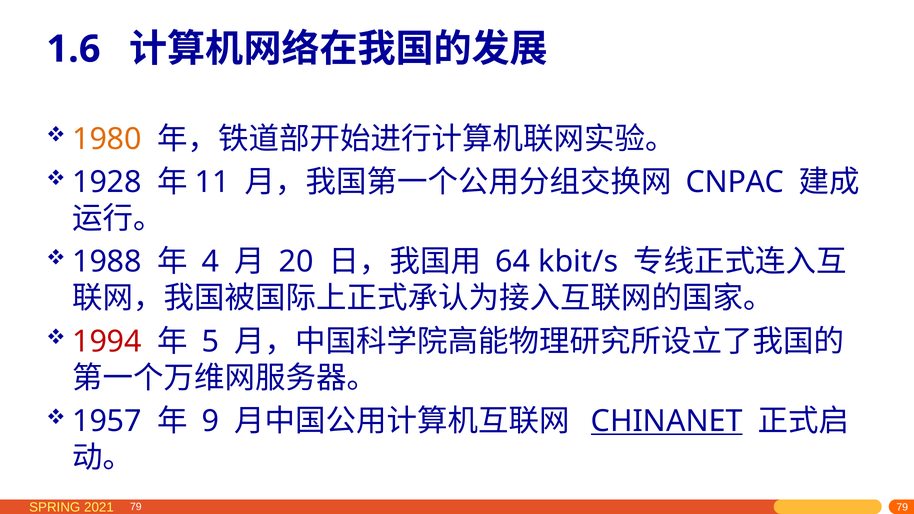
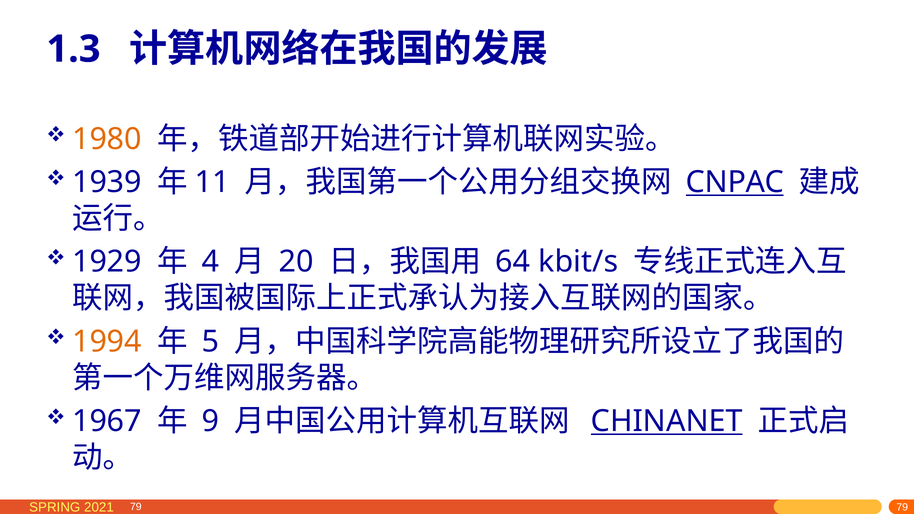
1.6: 1.6 -> 1.3
1928: 1928 -> 1939
CNPAC underline: none -> present
1988: 1988 -> 1929
1994 colour: red -> orange
1957: 1957 -> 1967
